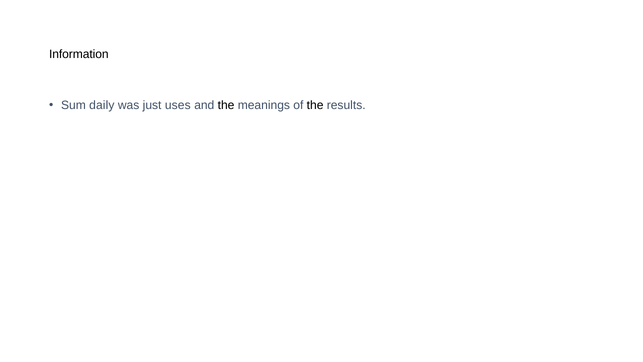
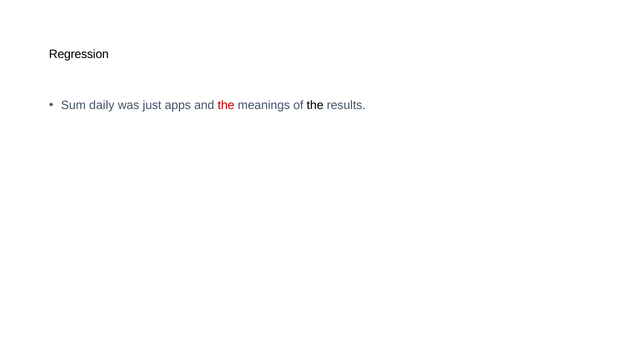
Information: Information -> Regression
uses: uses -> apps
the at (226, 105) colour: black -> red
